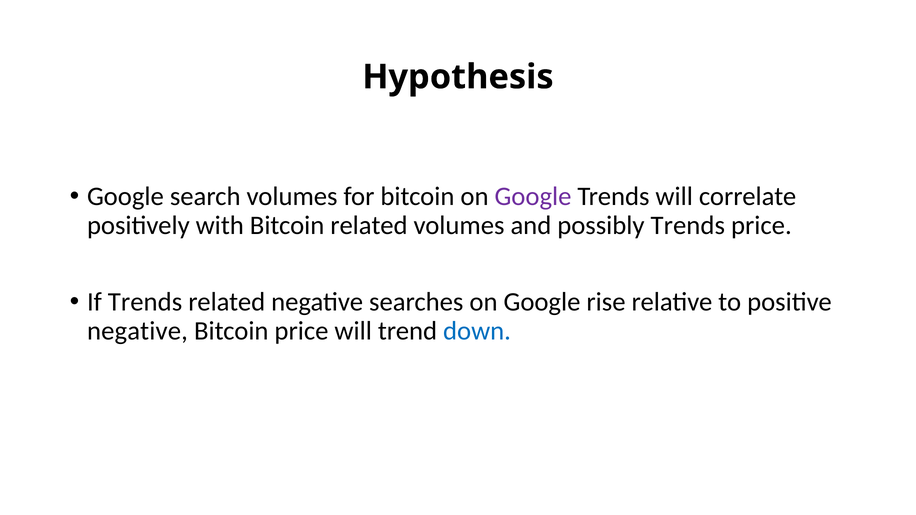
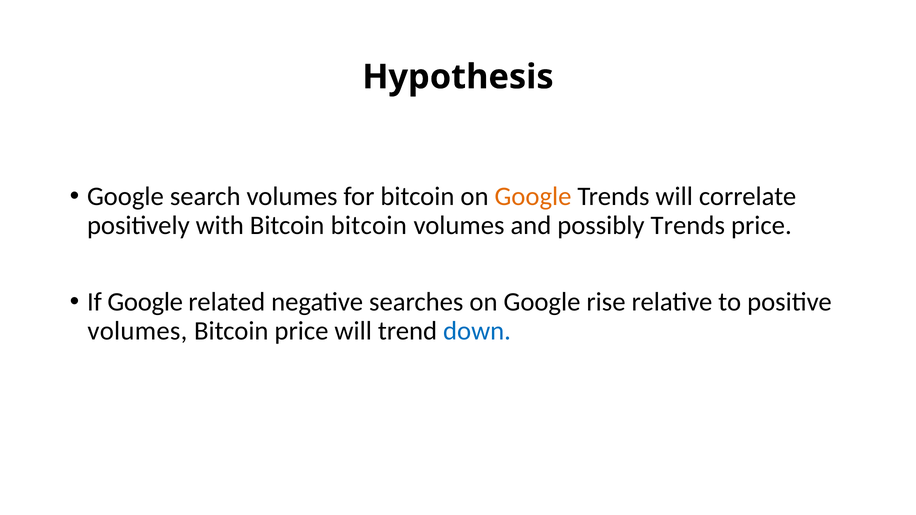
Google at (533, 196) colour: purple -> orange
Bitcoin related: related -> bitcoin
If Trends: Trends -> Google
negative at (137, 331): negative -> volumes
